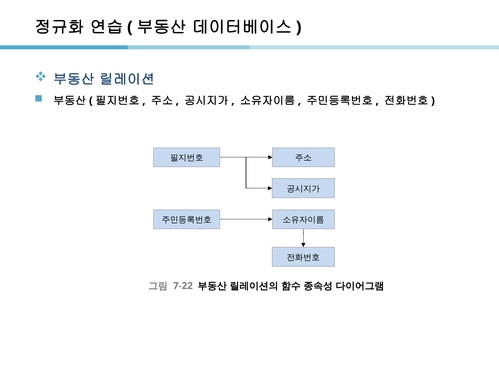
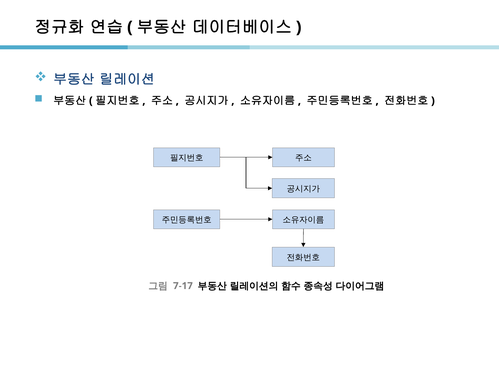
7-22: 7-22 -> 7-17
